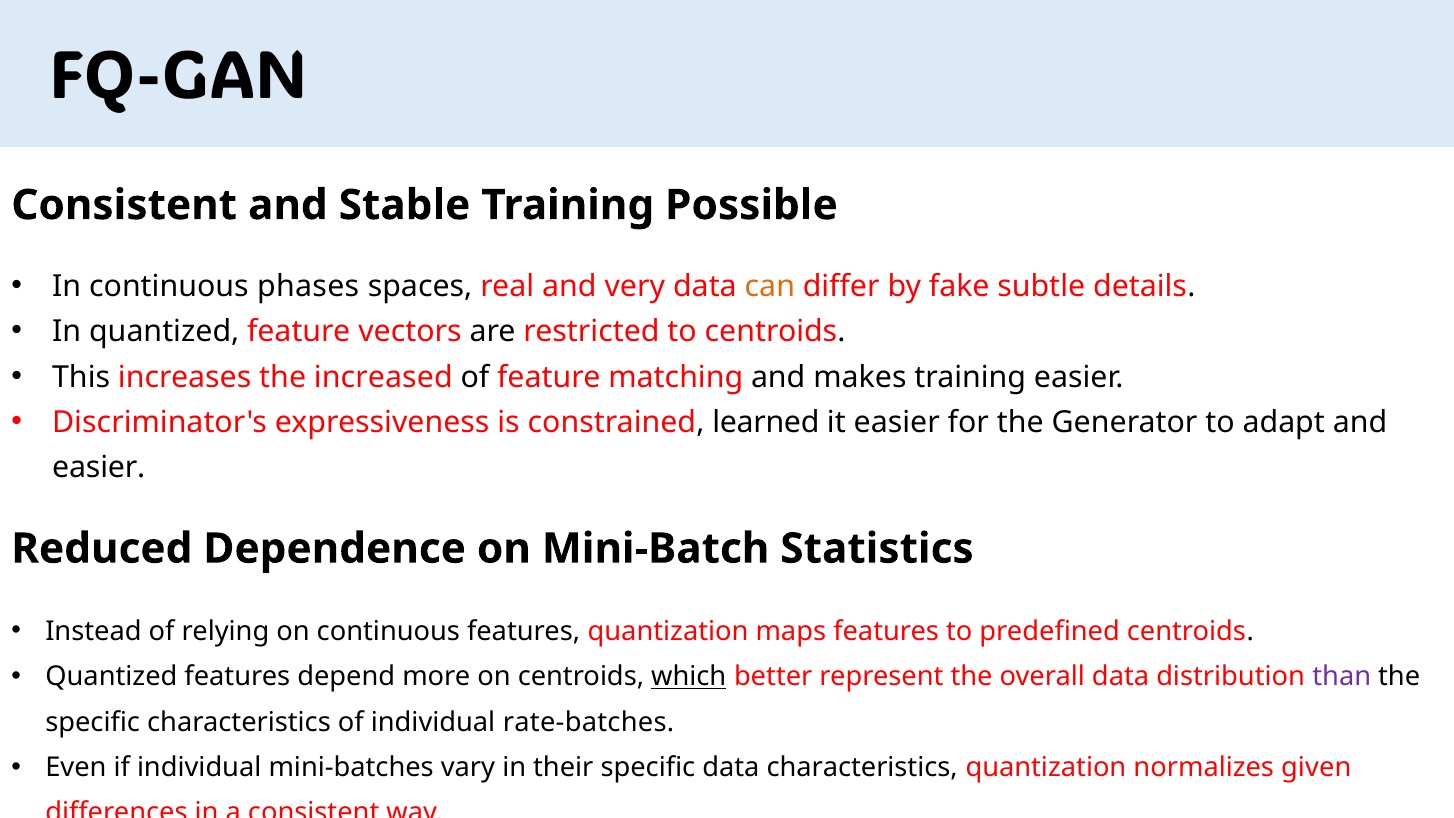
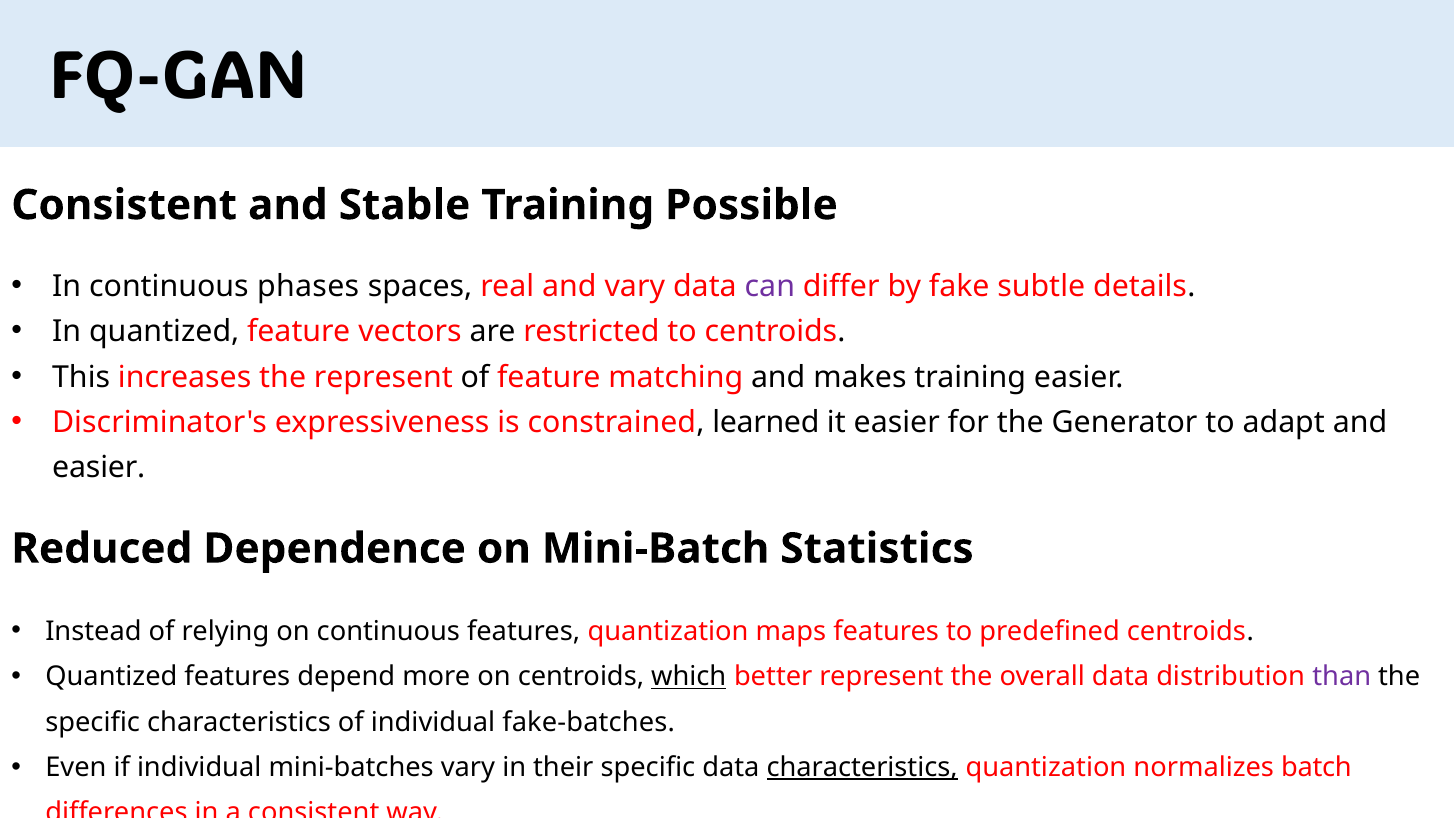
and very: very -> vary
can colour: orange -> purple
the increased: increased -> represent
rate-batches: rate-batches -> fake-batches
characteristics at (862, 767) underline: none -> present
given: given -> batch
